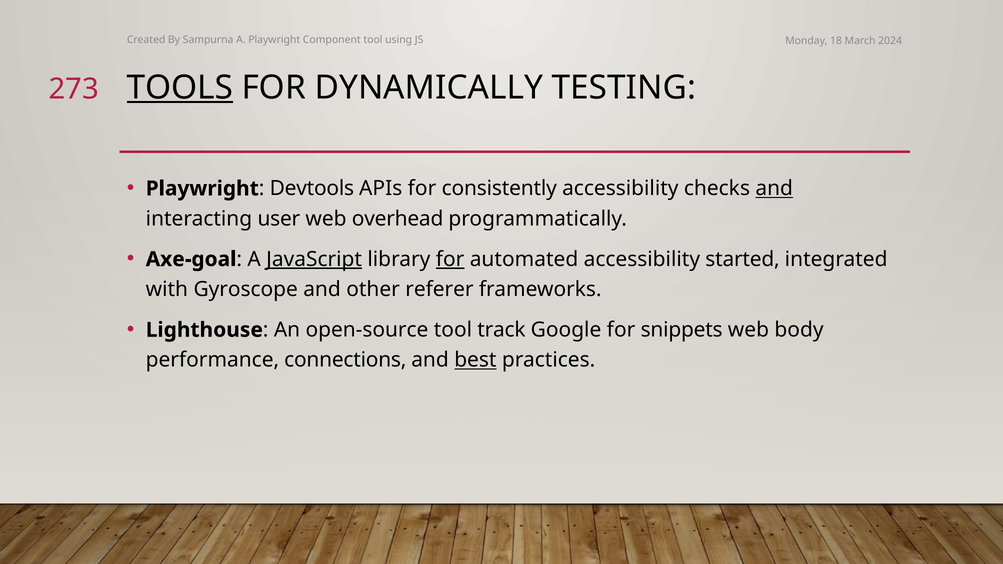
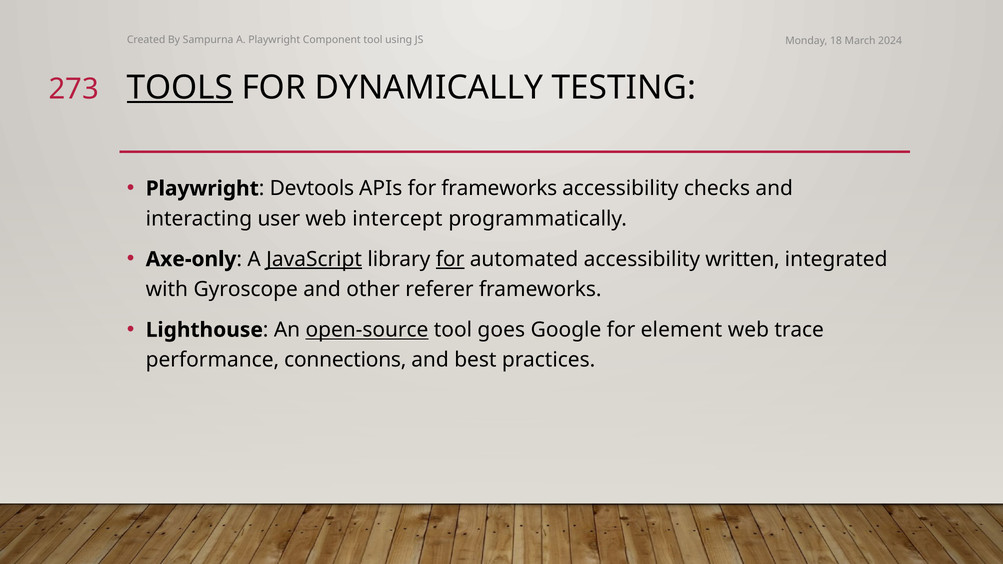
for consistently: consistently -> frameworks
and at (774, 189) underline: present -> none
overhead: overhead -> intercept
Axe-goal: Axe-goal -> Axe-only
started: started -> written
open-source underline: none -> present
track: track -> goes
snippets: snippets -> element
body: body -> trace
best underline: present -> none
